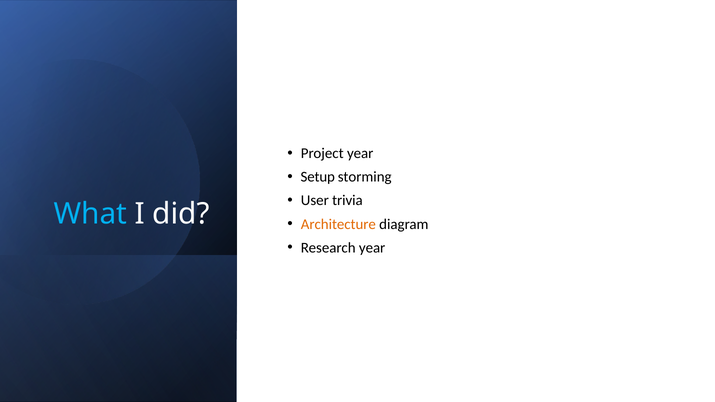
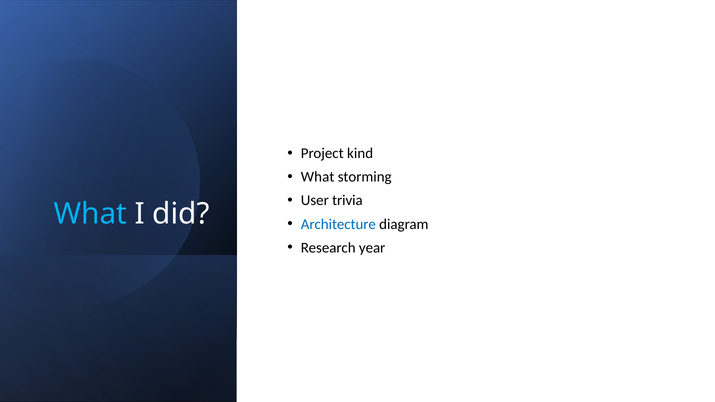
Project year: year -> kind
Setup at (318, 177): Setup -> What
Architecture colour: orange -> blue
